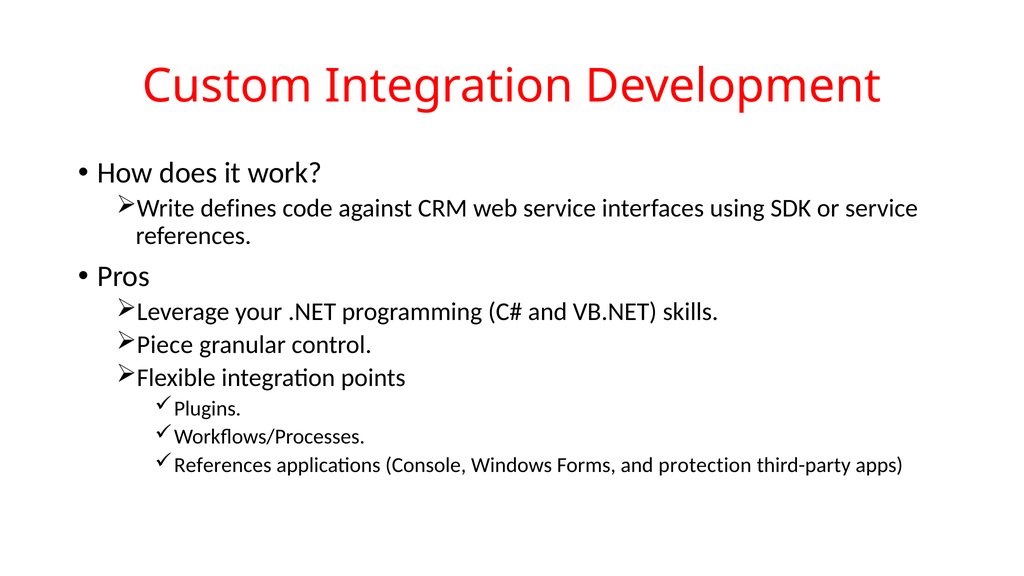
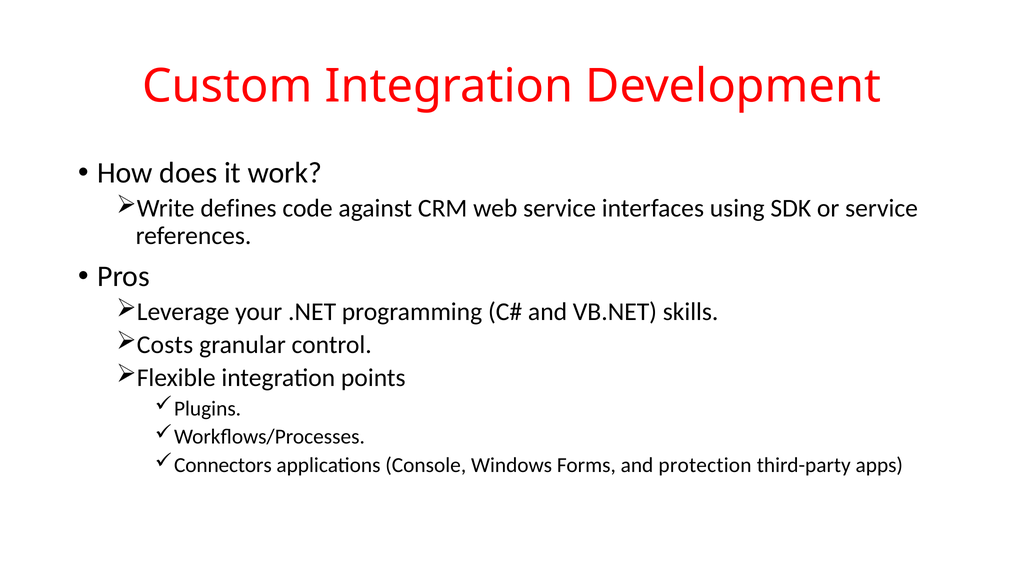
Piece: Piece -> Costs
References at (223, 465): References -> Connectors
